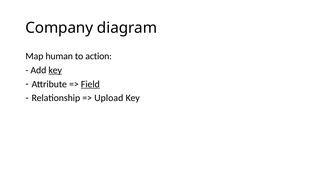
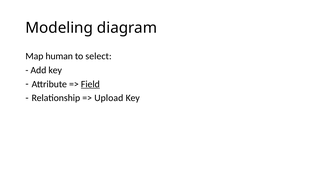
Company: Company -> Modeling
action: action -> select
key at (55, 70) underline: present -> none
